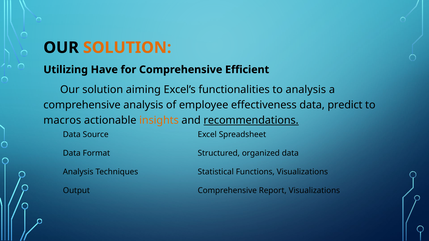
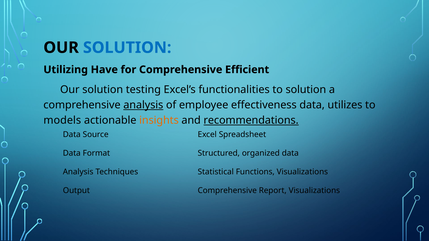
SOLUTION at (127, 48) colour: orange -> blue
aiming: aiming -> testing
to analysis: analysis -> solution
analysis at (143, 105) underline: none -> present
predict: predict -> utilizes
macros: macros -> models
